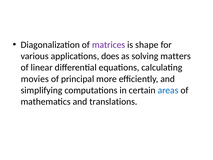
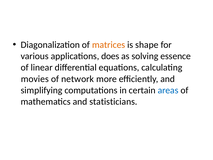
matrices colour: purple -> orange
matters: matters -> essence
principal: principal -> network
translations: translations -> statisticians
